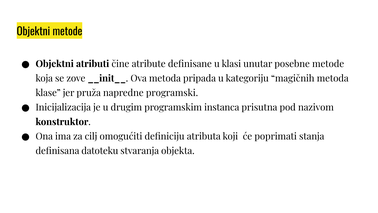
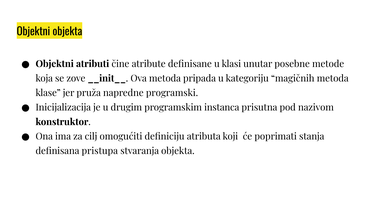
Objektni metode: metode -> objekta
datoteku: datoteku -> pristupa
